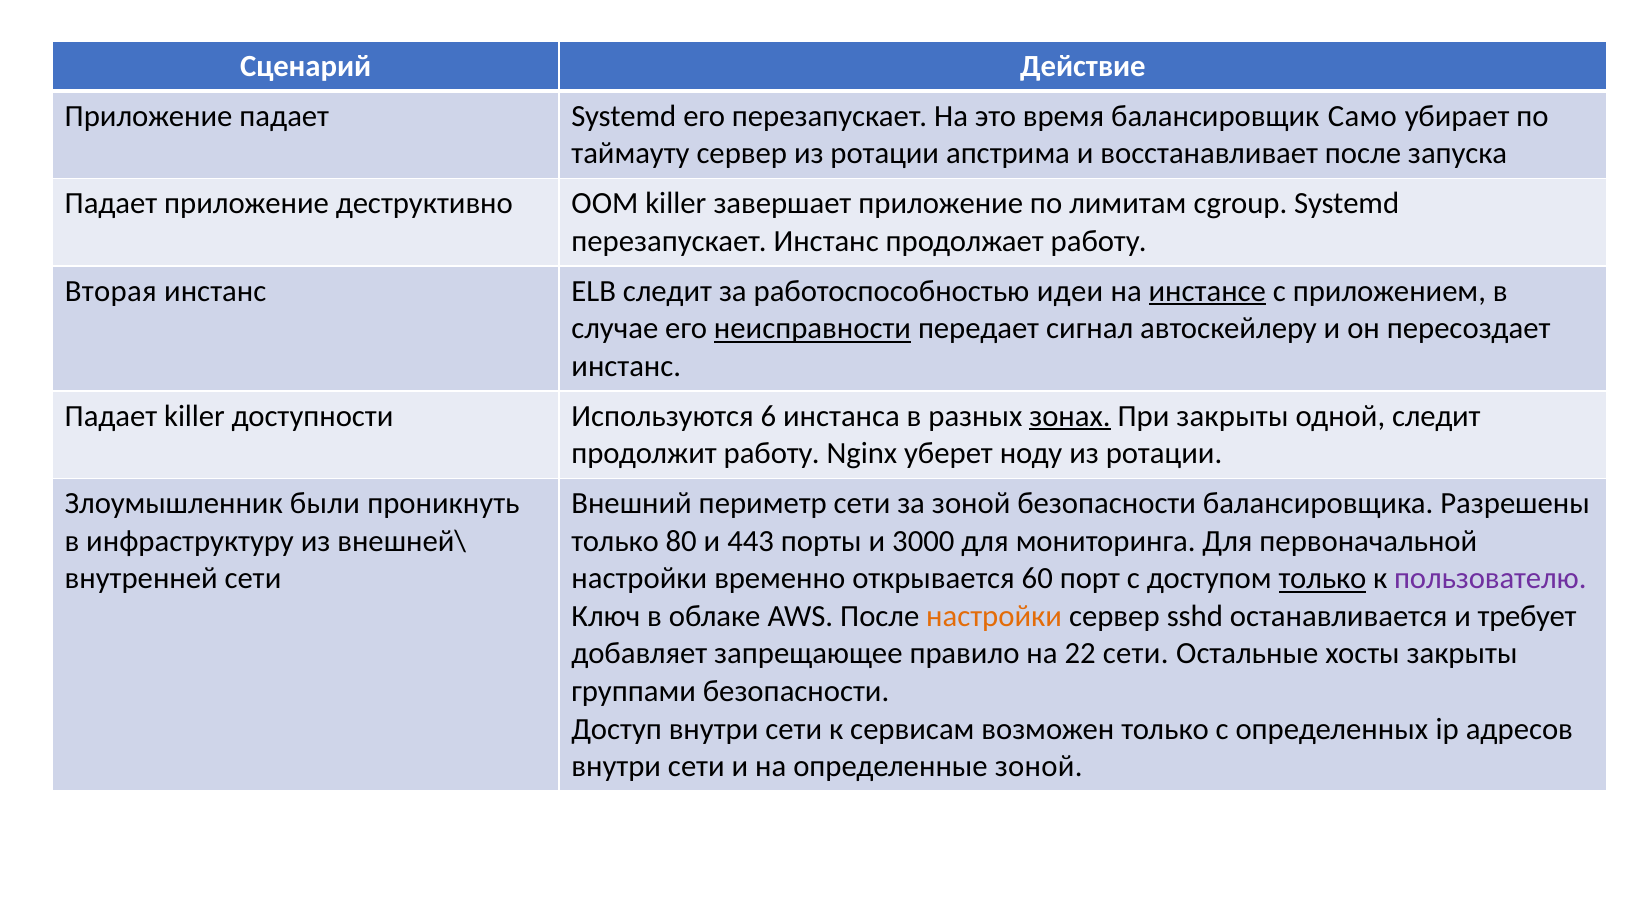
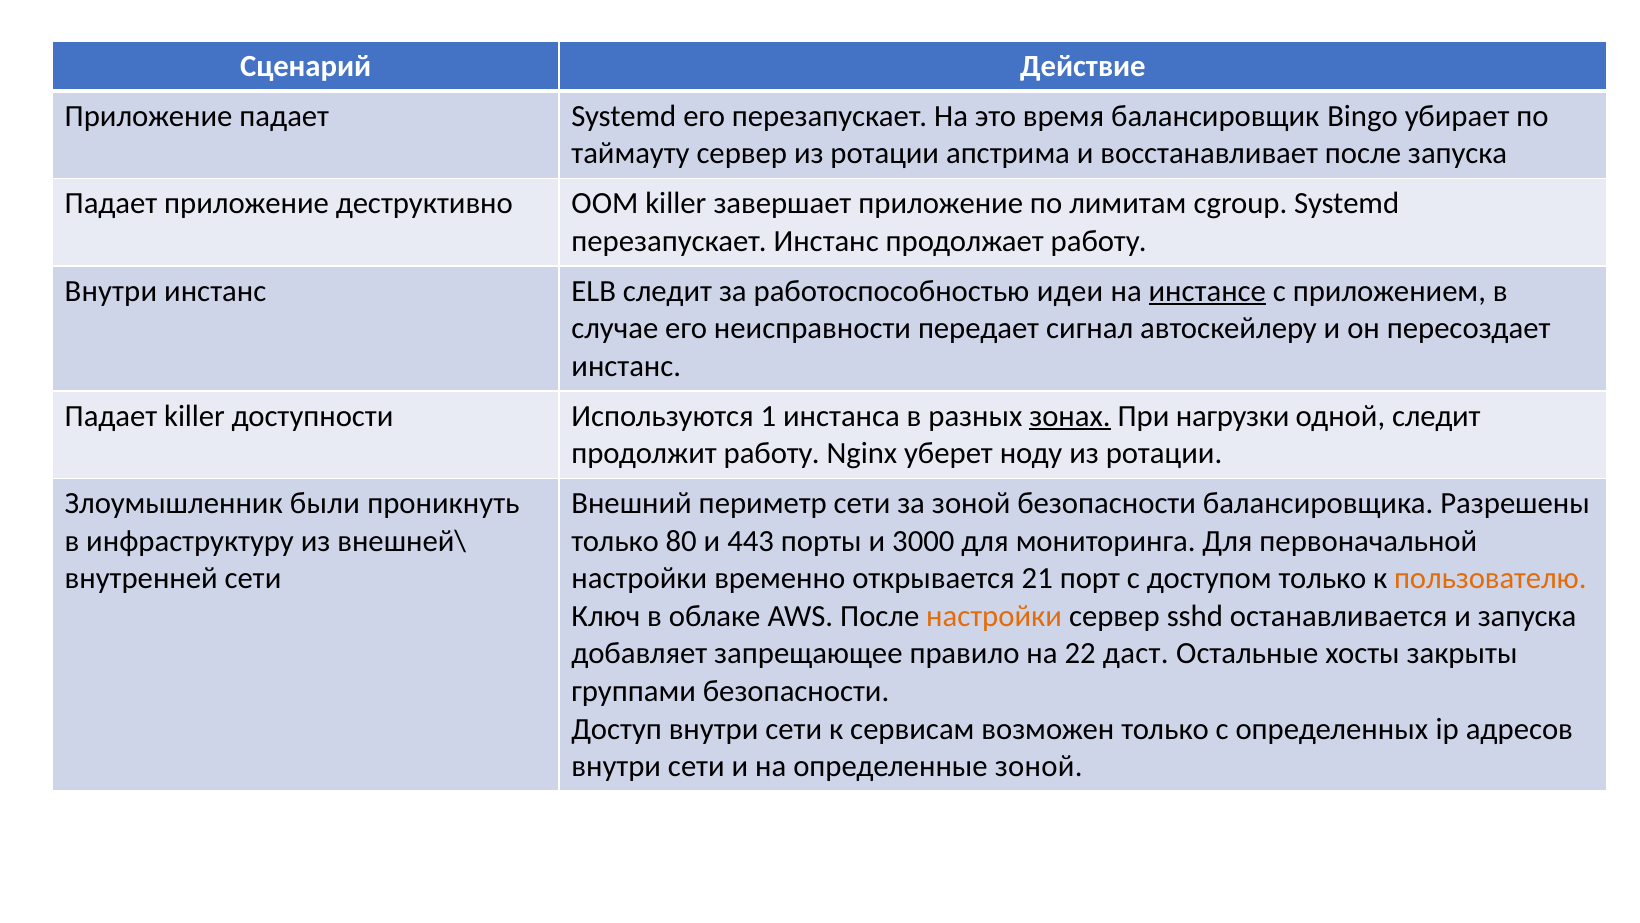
Само: Само -> Bingo
Вторая at (111, 291): Вторая -> Внутри
неисправности underline: present -> none
6: 6 -> 1
При закрыты: закрыты -> нагрузки
60: 60 -> 21
только at (1322, 578) underline: present -> none
пользователю colour: purple -> orange
и требует: требует -> запуска
22 сети: сети -> даст
